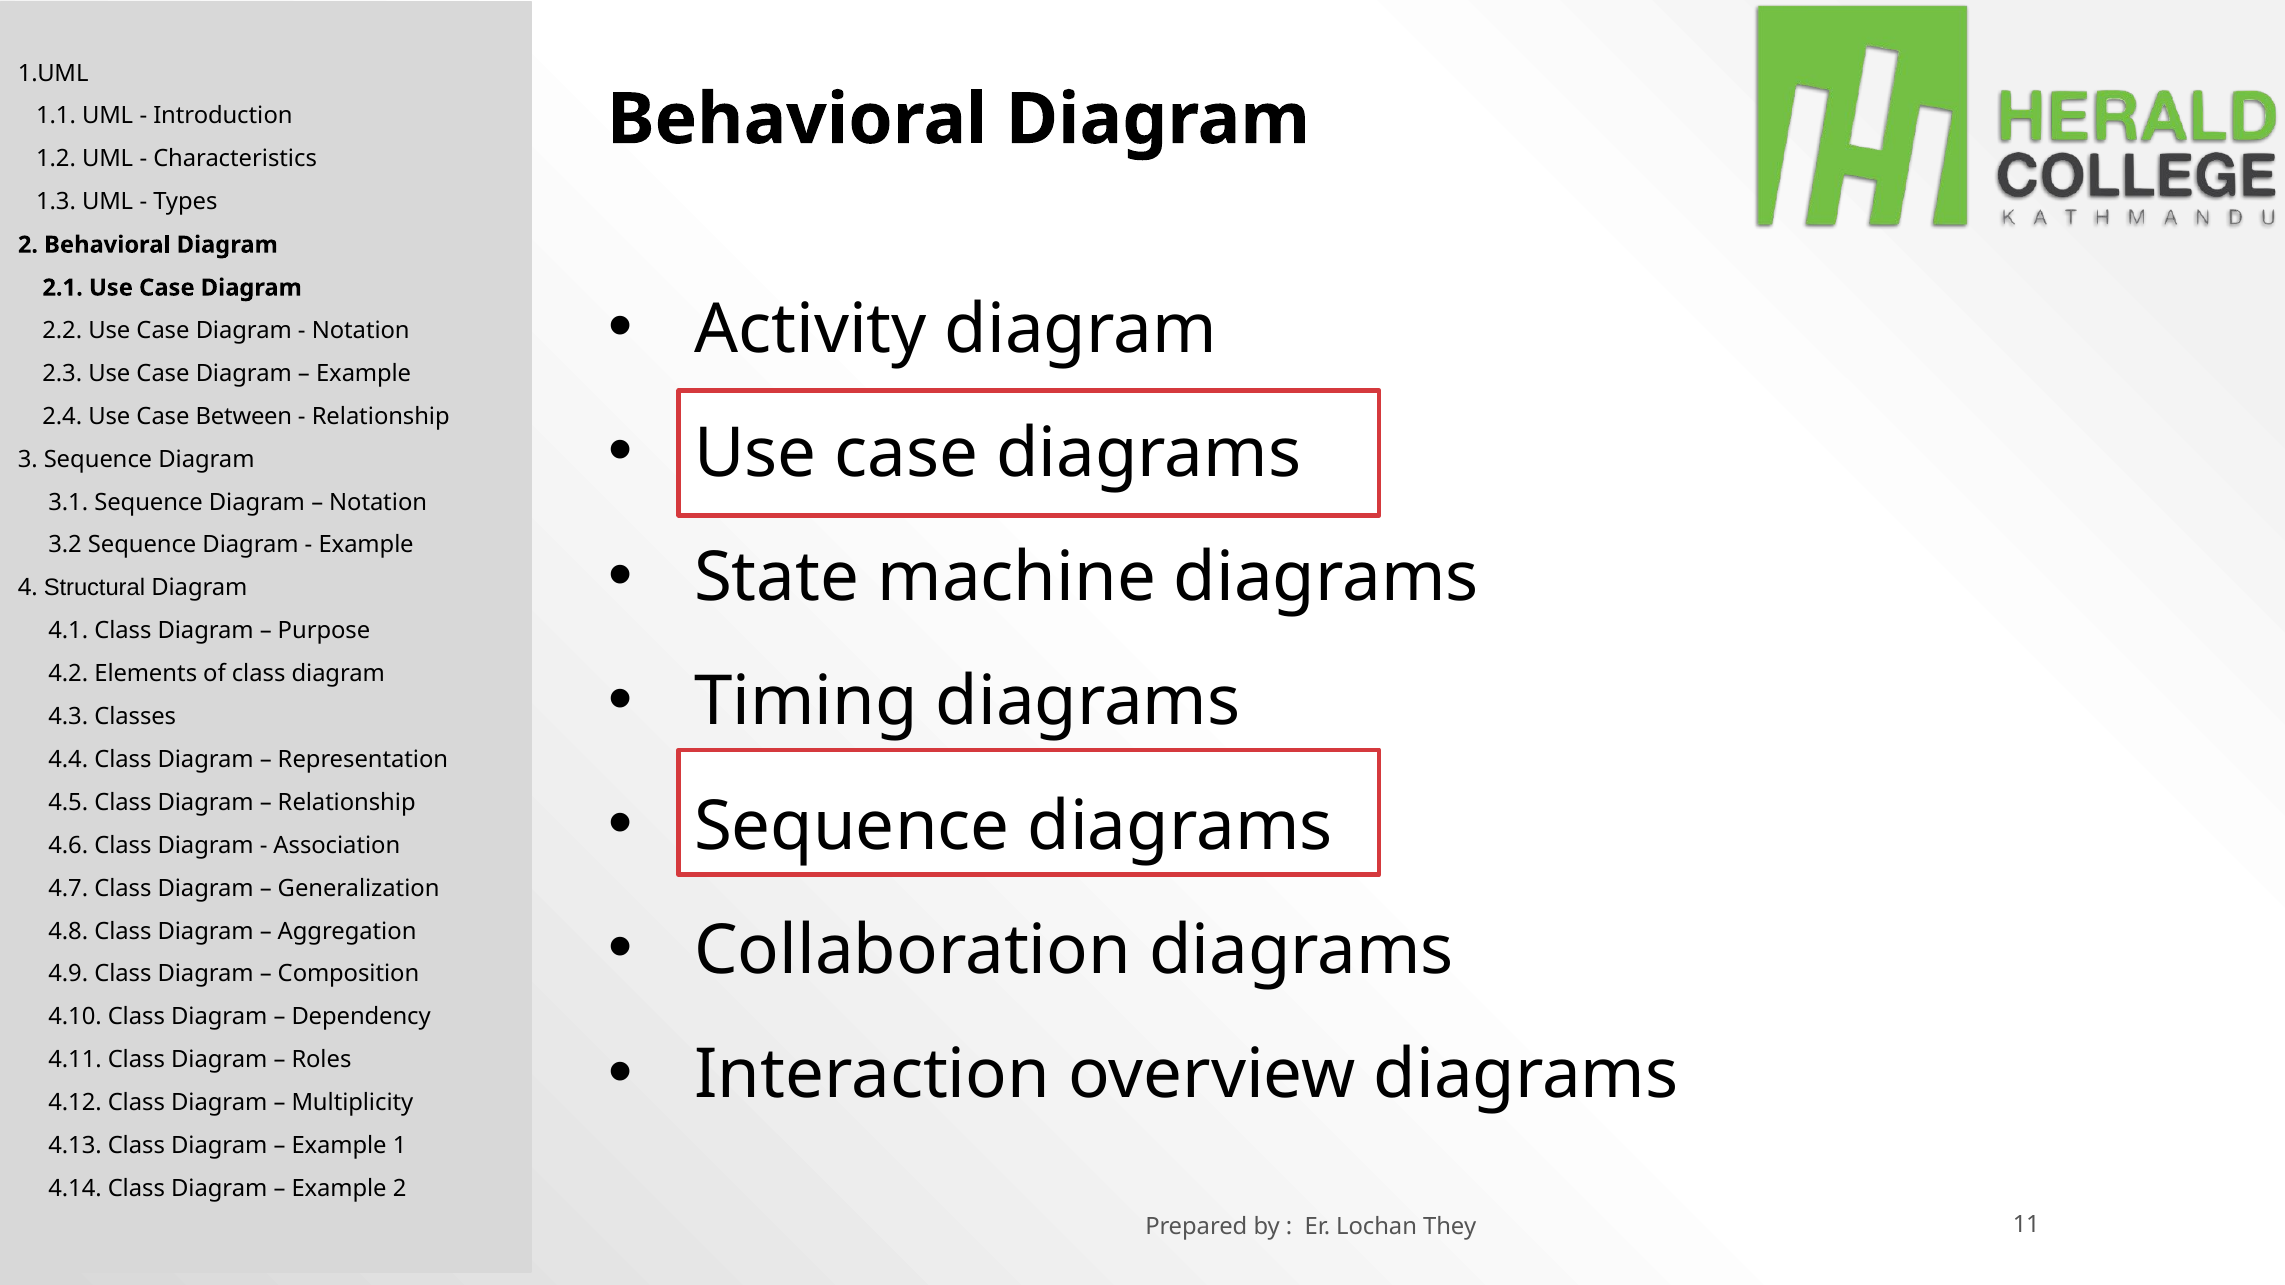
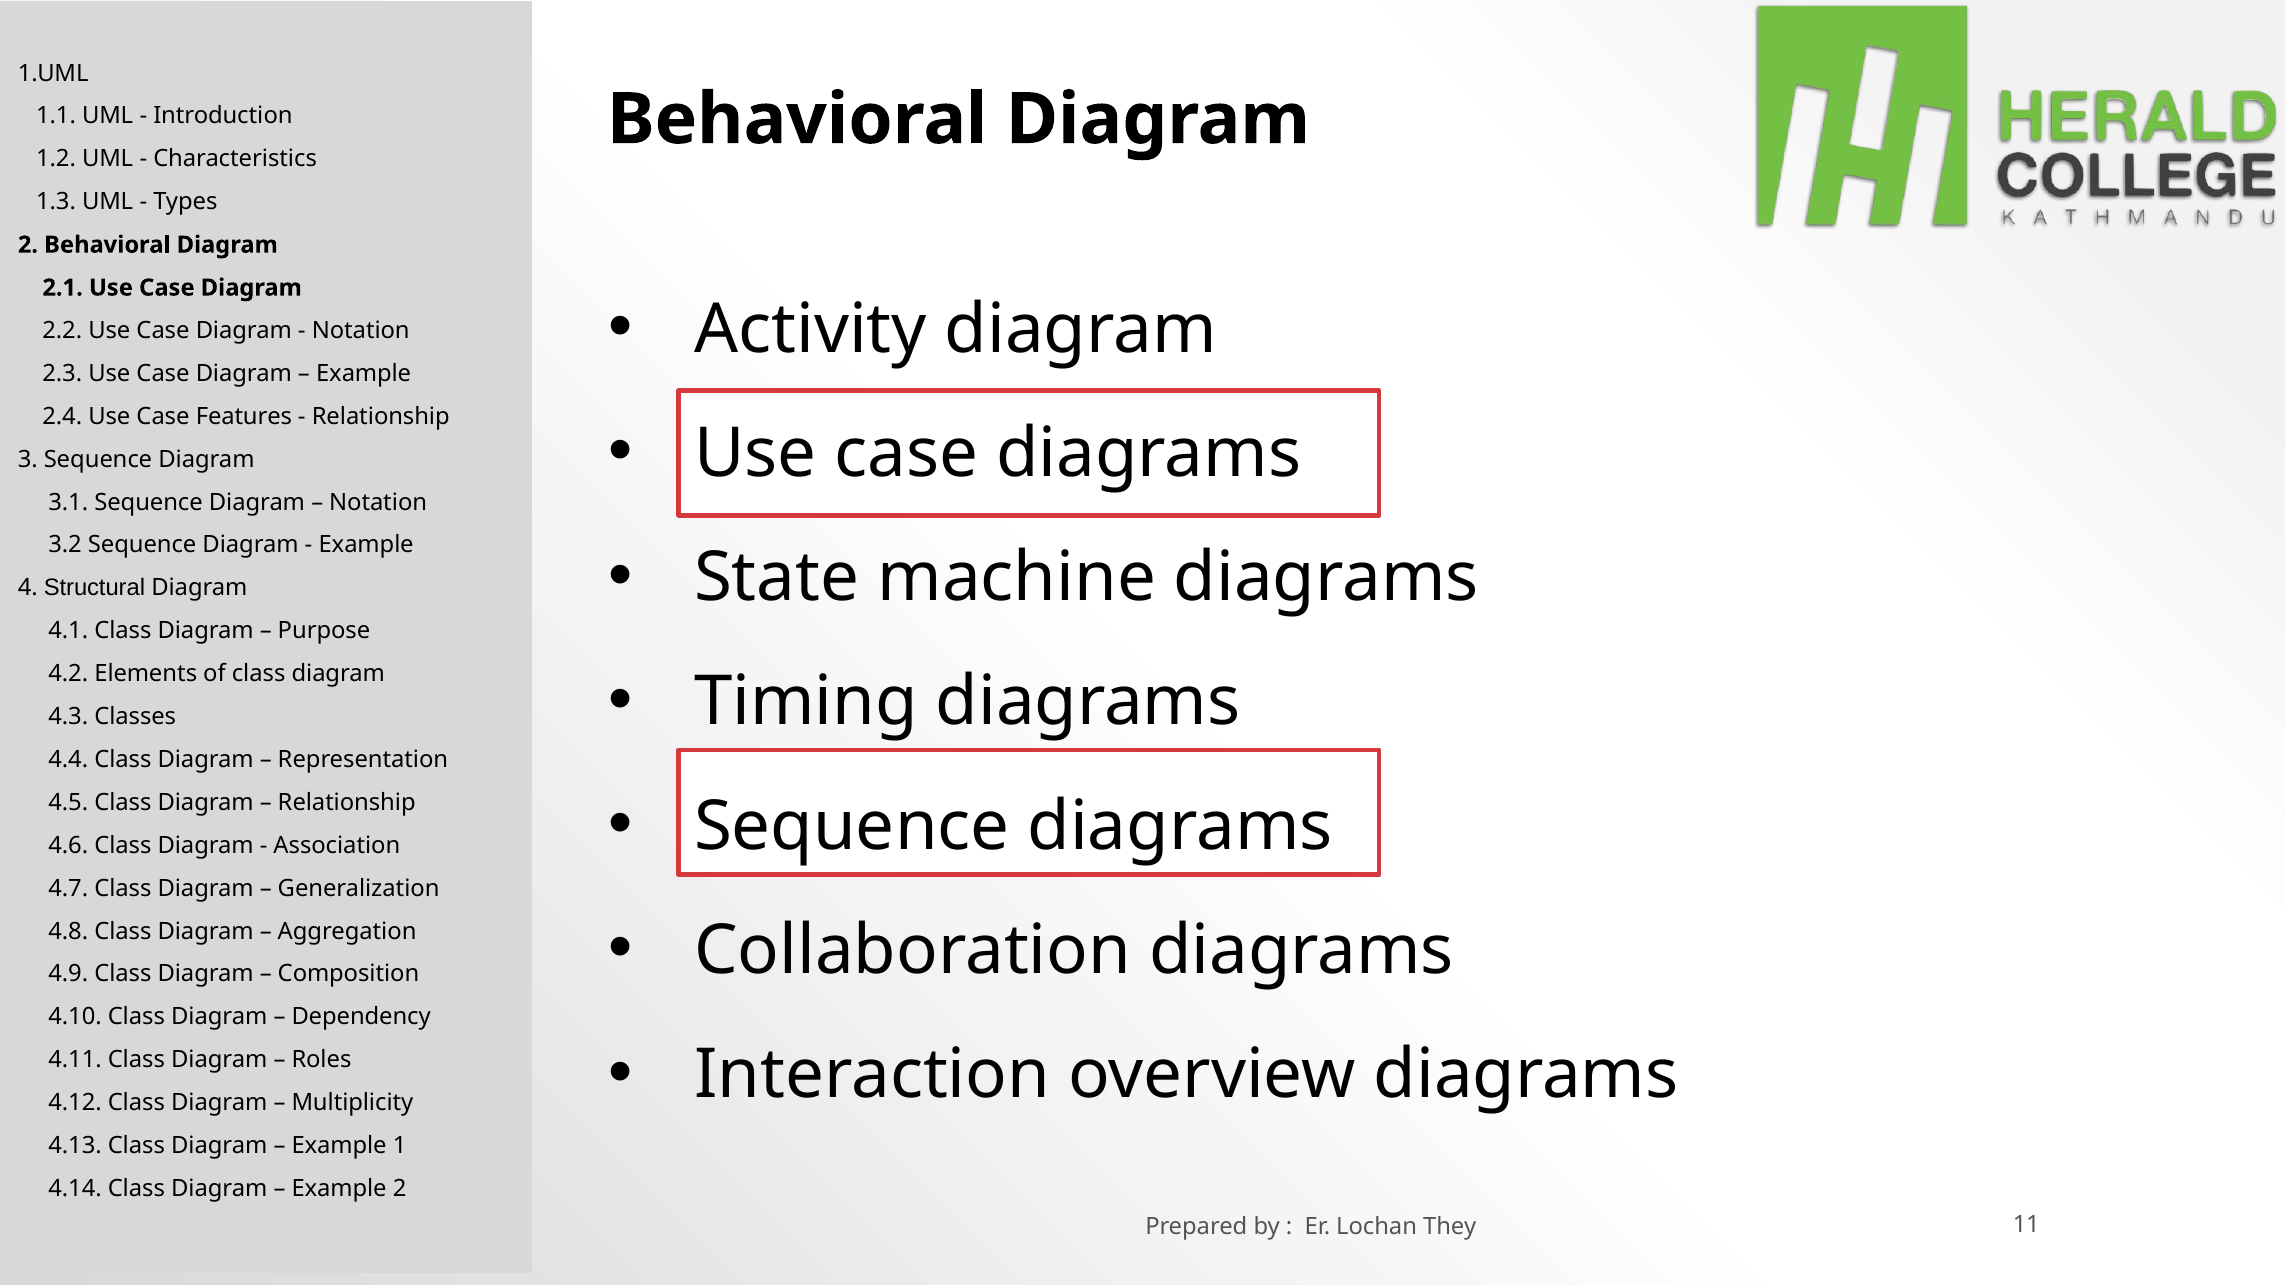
Between: Between -> Features
